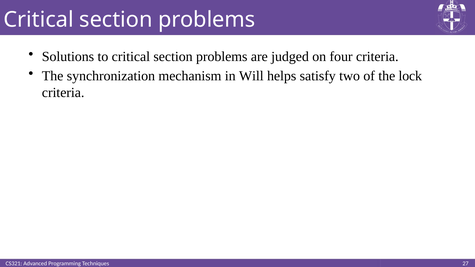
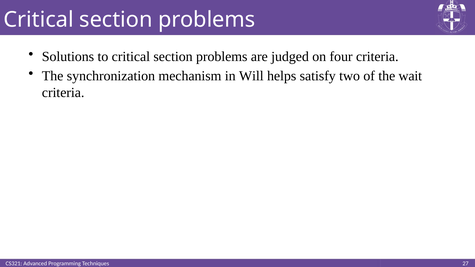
lock: lock -> wait
